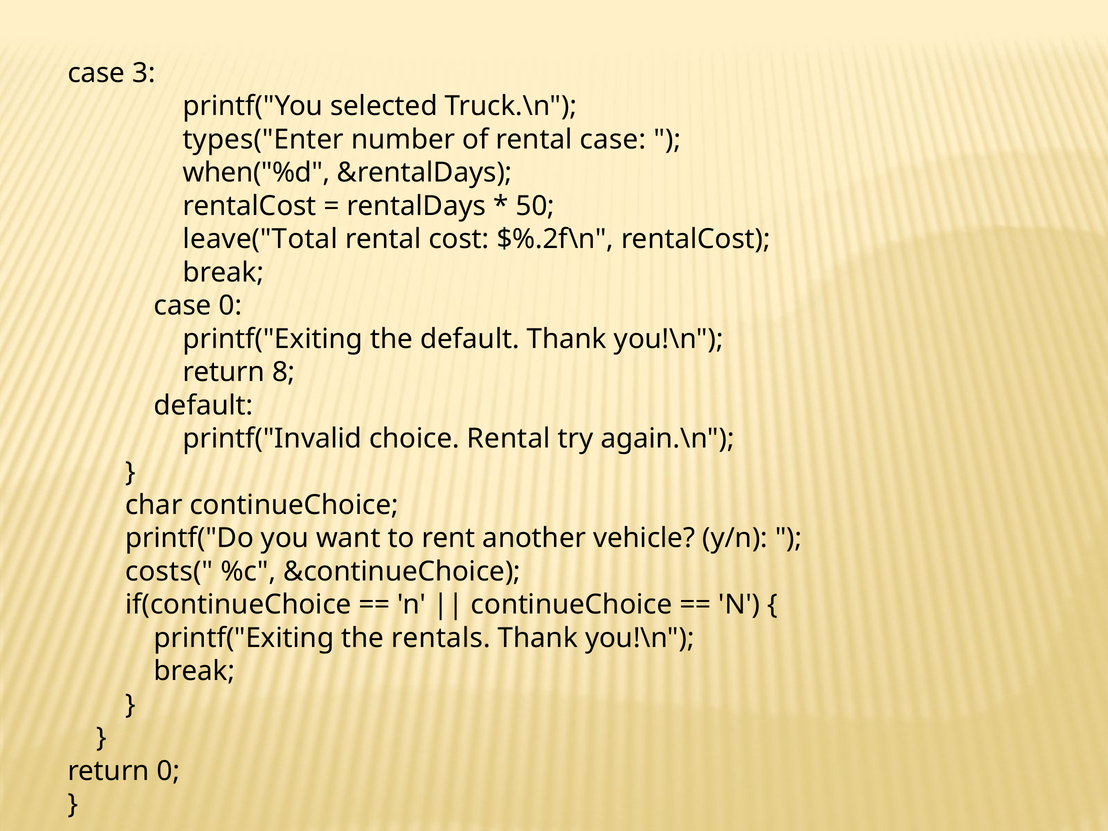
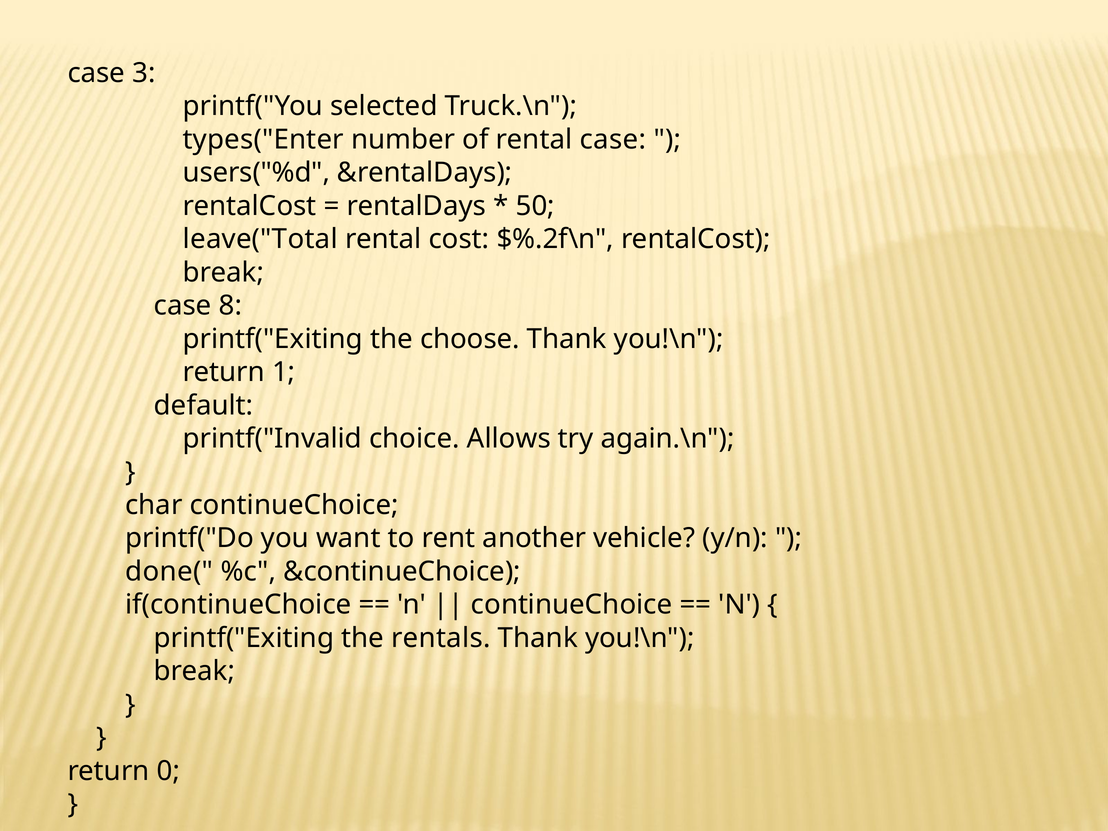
when("%d: when("%d -> users("%d
case 0: 0 -> 8
the default: default -> choose
8: 8 -> 1
choice Rental: Rental -> Allows
costs(: costs( -> done(
